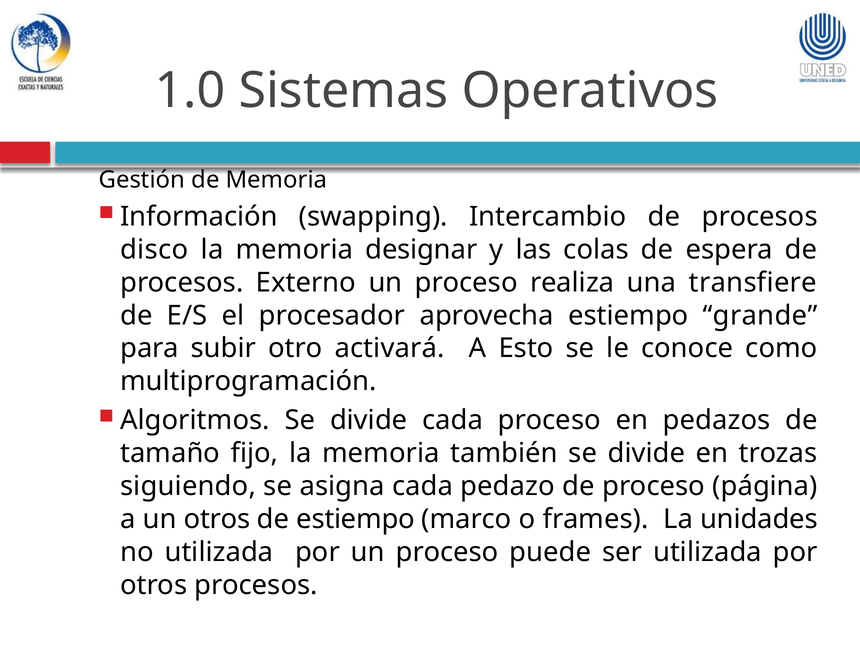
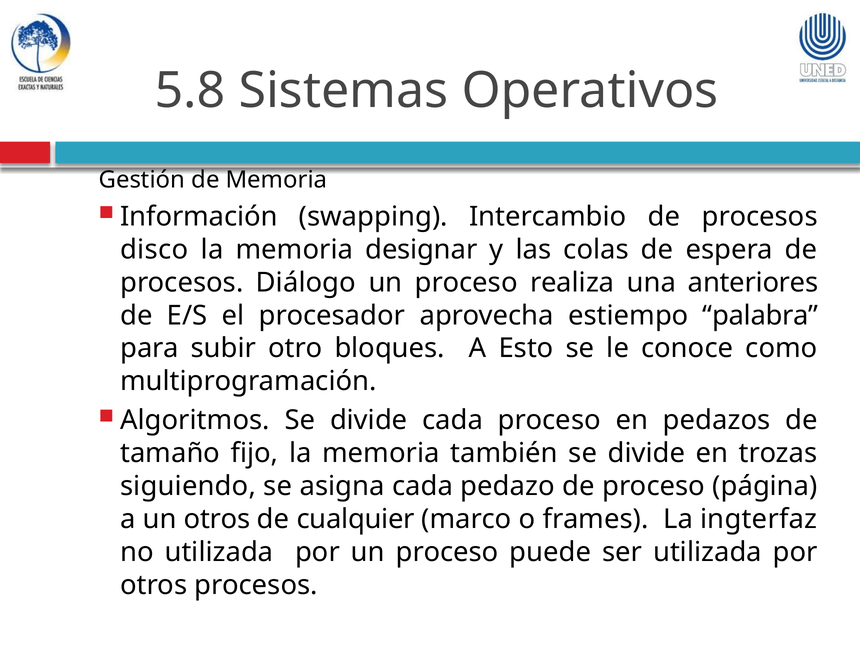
1.0: 1.0 -> 5.8
Externo: Externo -> Diálogo
transfiere: transfiere -> anteriores
grande: grande -> palabra
activará: activará -> bloques
de estiempo: estiempo -> cualquier
unidades: unidades -> ingterfaz
